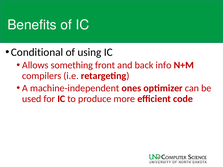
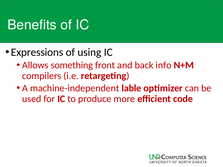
Conditional: Conditional -> Expressions
ones: ones -> lable
